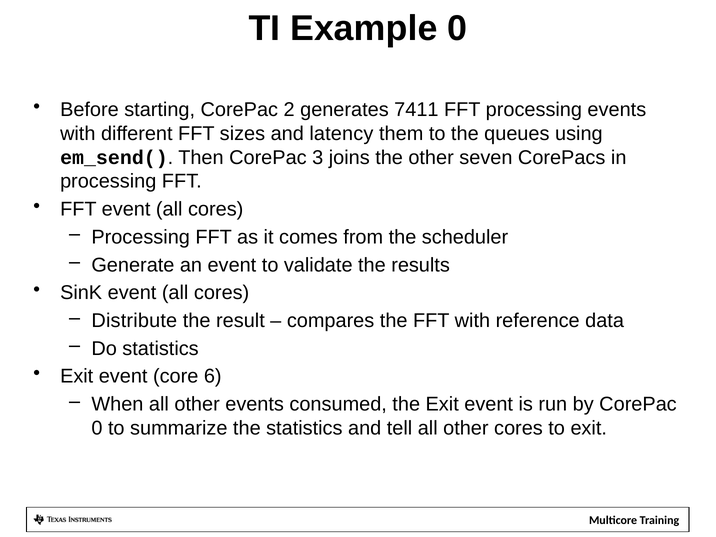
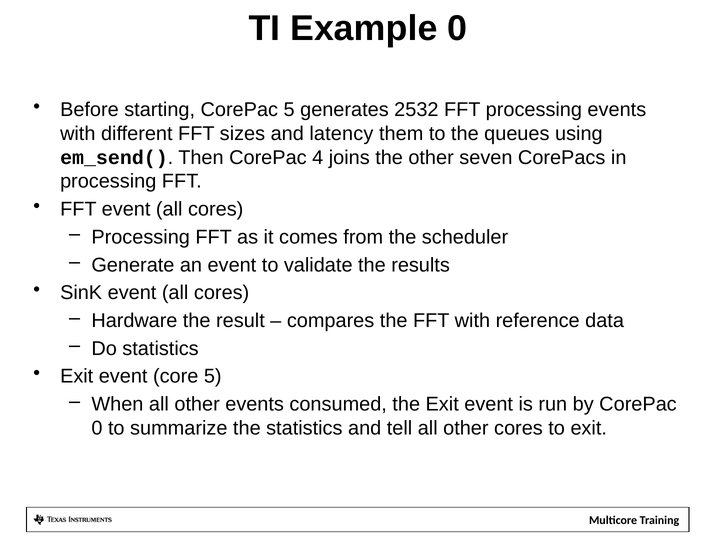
CorePac 2: 2 -> 5
7411: 7411 -> 2532
3: 3 -> 4
Distribute: Distribute -> Hardware
core 6: 6 -> 5
